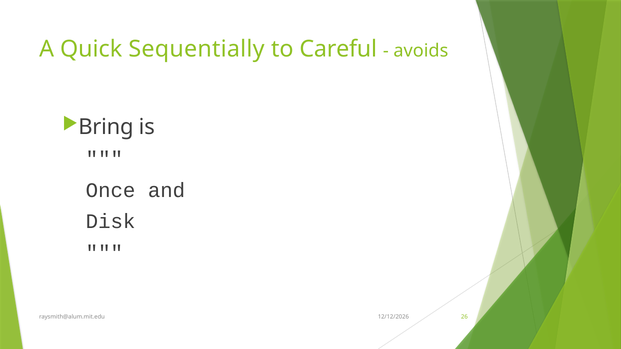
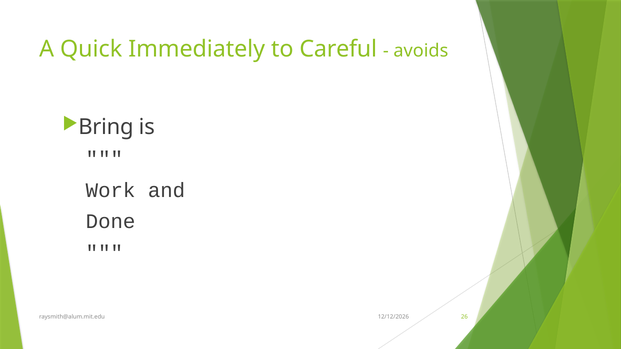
Sequentially: Sequentially -> Immediately
Once: Once -> Work
Disk: Disk -> Done
